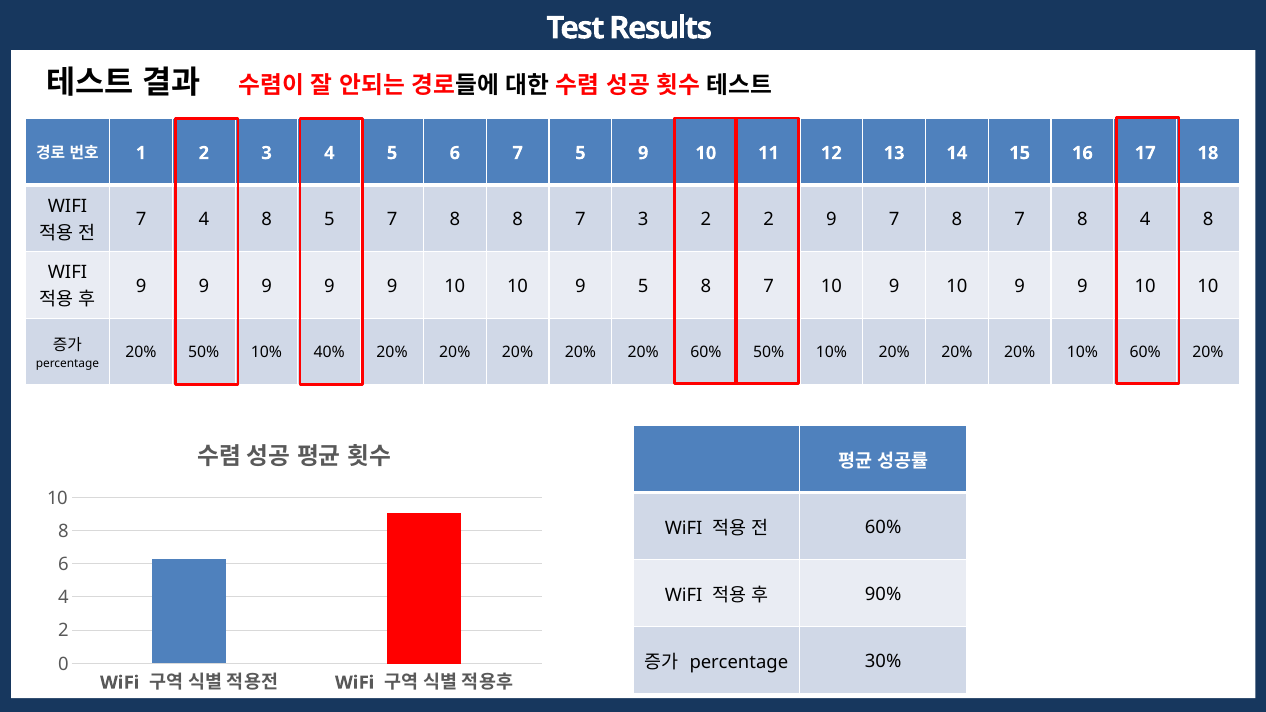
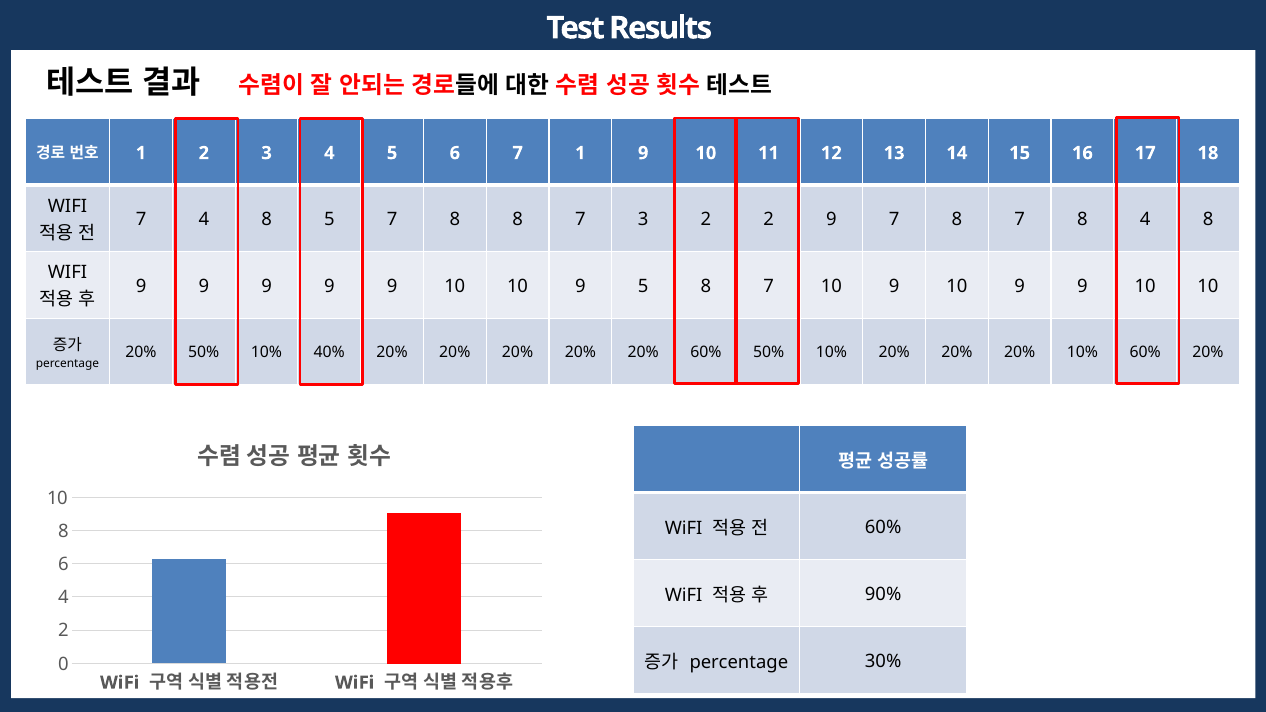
7 5: 5 -> 1
